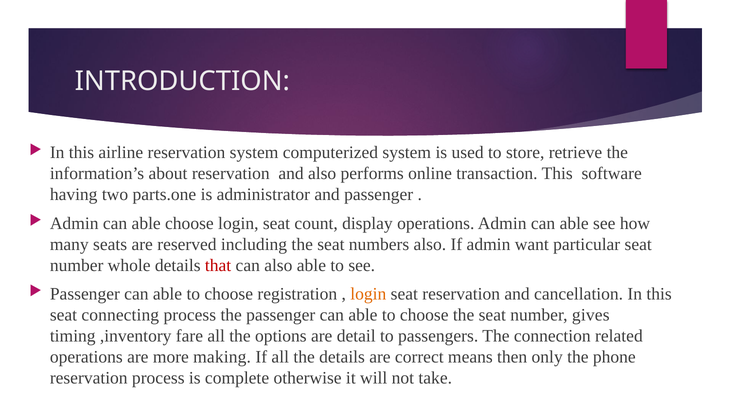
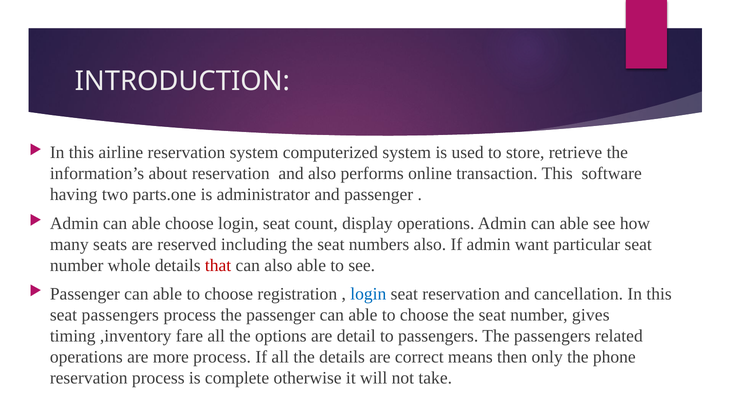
login at (368, 294) colour: orange -> blue
seat connecting: connecting -> passengers
The connection: connection -> passengers
more making: making -> process
